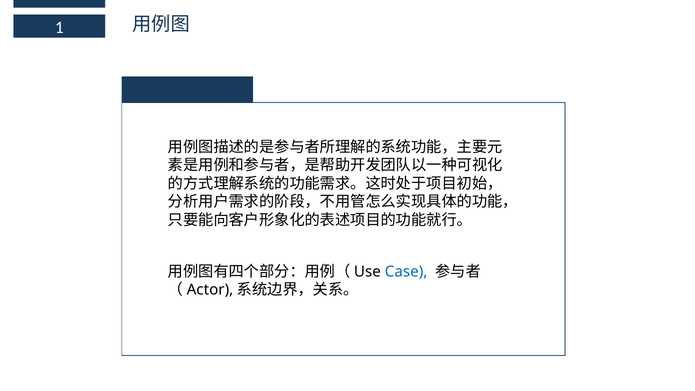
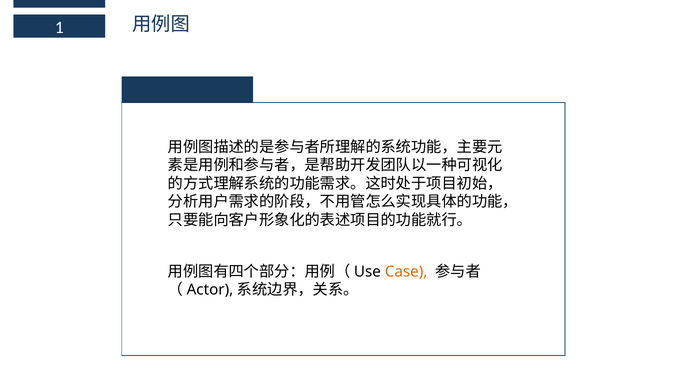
Case colour: blue -> orange
